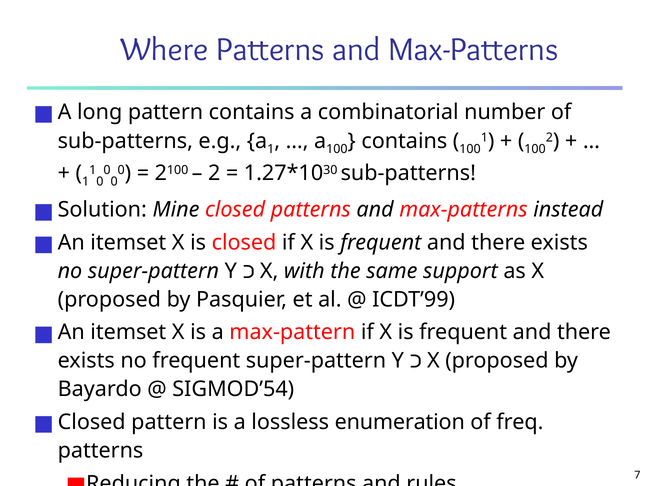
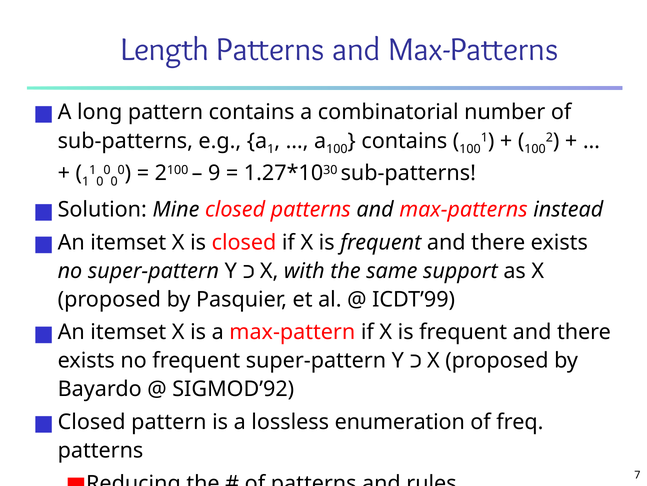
Where: Where -> Length
2 at (214, 173): 2 -> 9
SIGMOD’54: SIGMOD’54 -> SIGMOD’92
